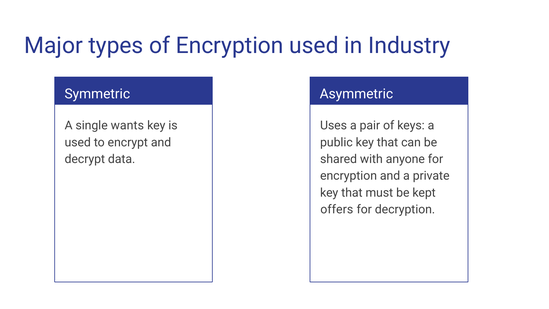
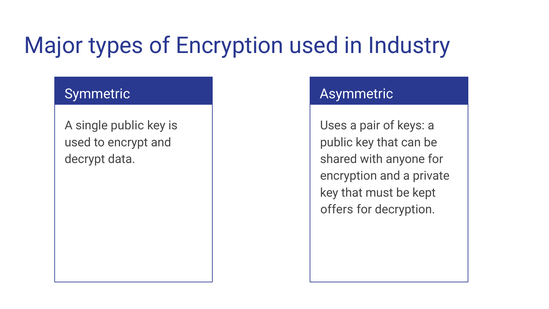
single wants: wants -> public
